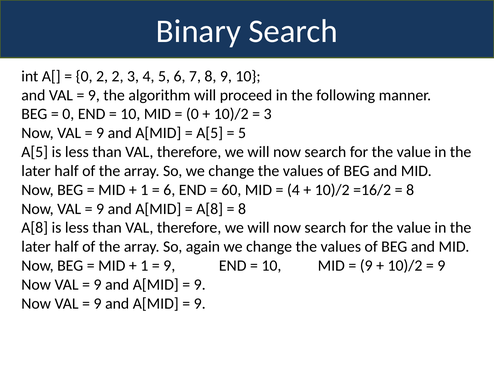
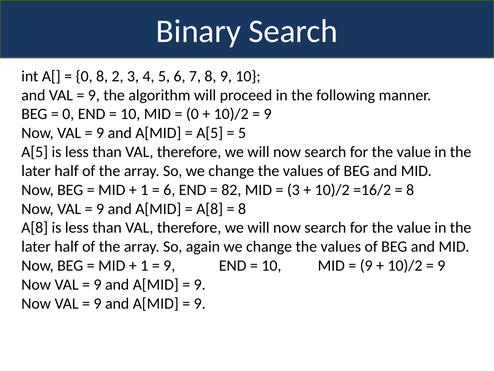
0 2: 2 -> 8
3 at (268, 114): 3 -> 9
60: 60 -> 82
4 at (293, 190): 4 -> 3
